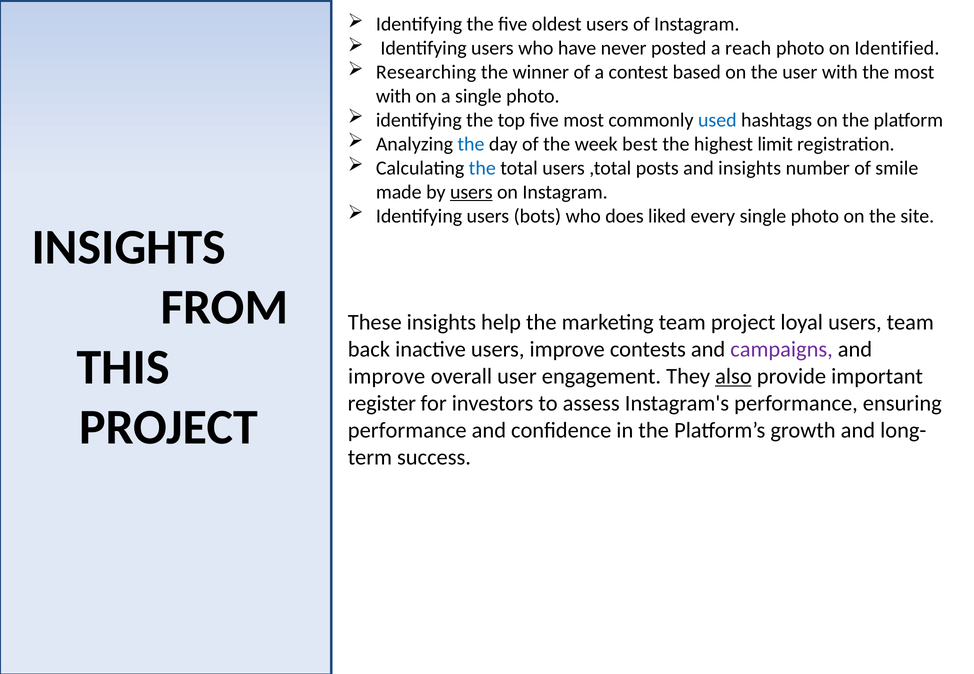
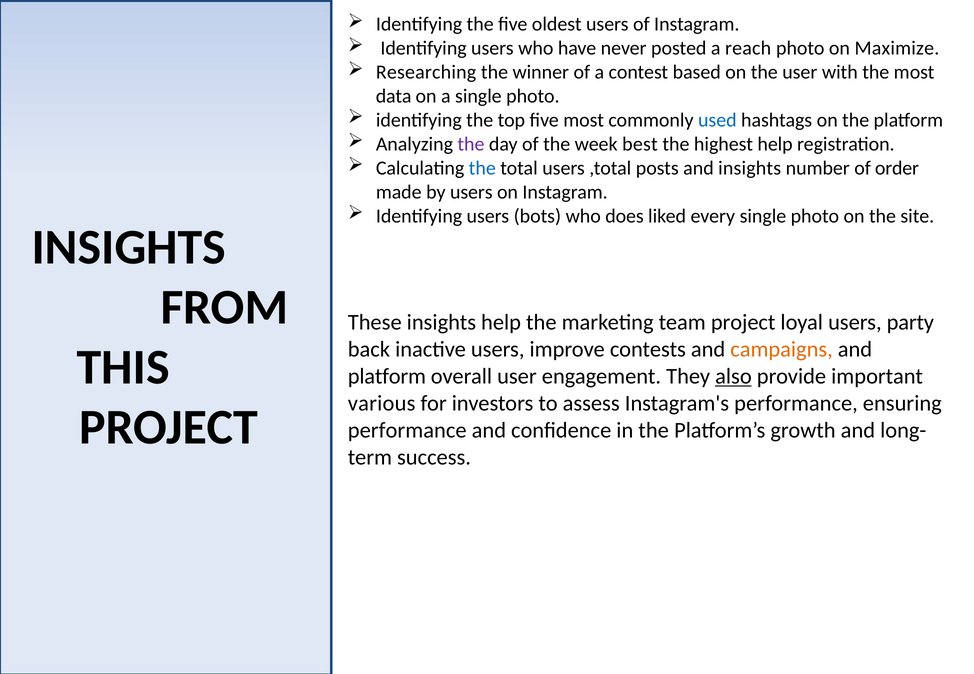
Identified: Identified -> Maximize
with at (394, 96): with -> data
the at (471, 144) colour: blue -> purple
highest limit: limit -> help
smile: smile -> order
users at (471, 192) underline: present -> none
users team: team -> party
campaigns colour: purple -> orange
improve at (387, 377): improve -> platform
register: register -> various
